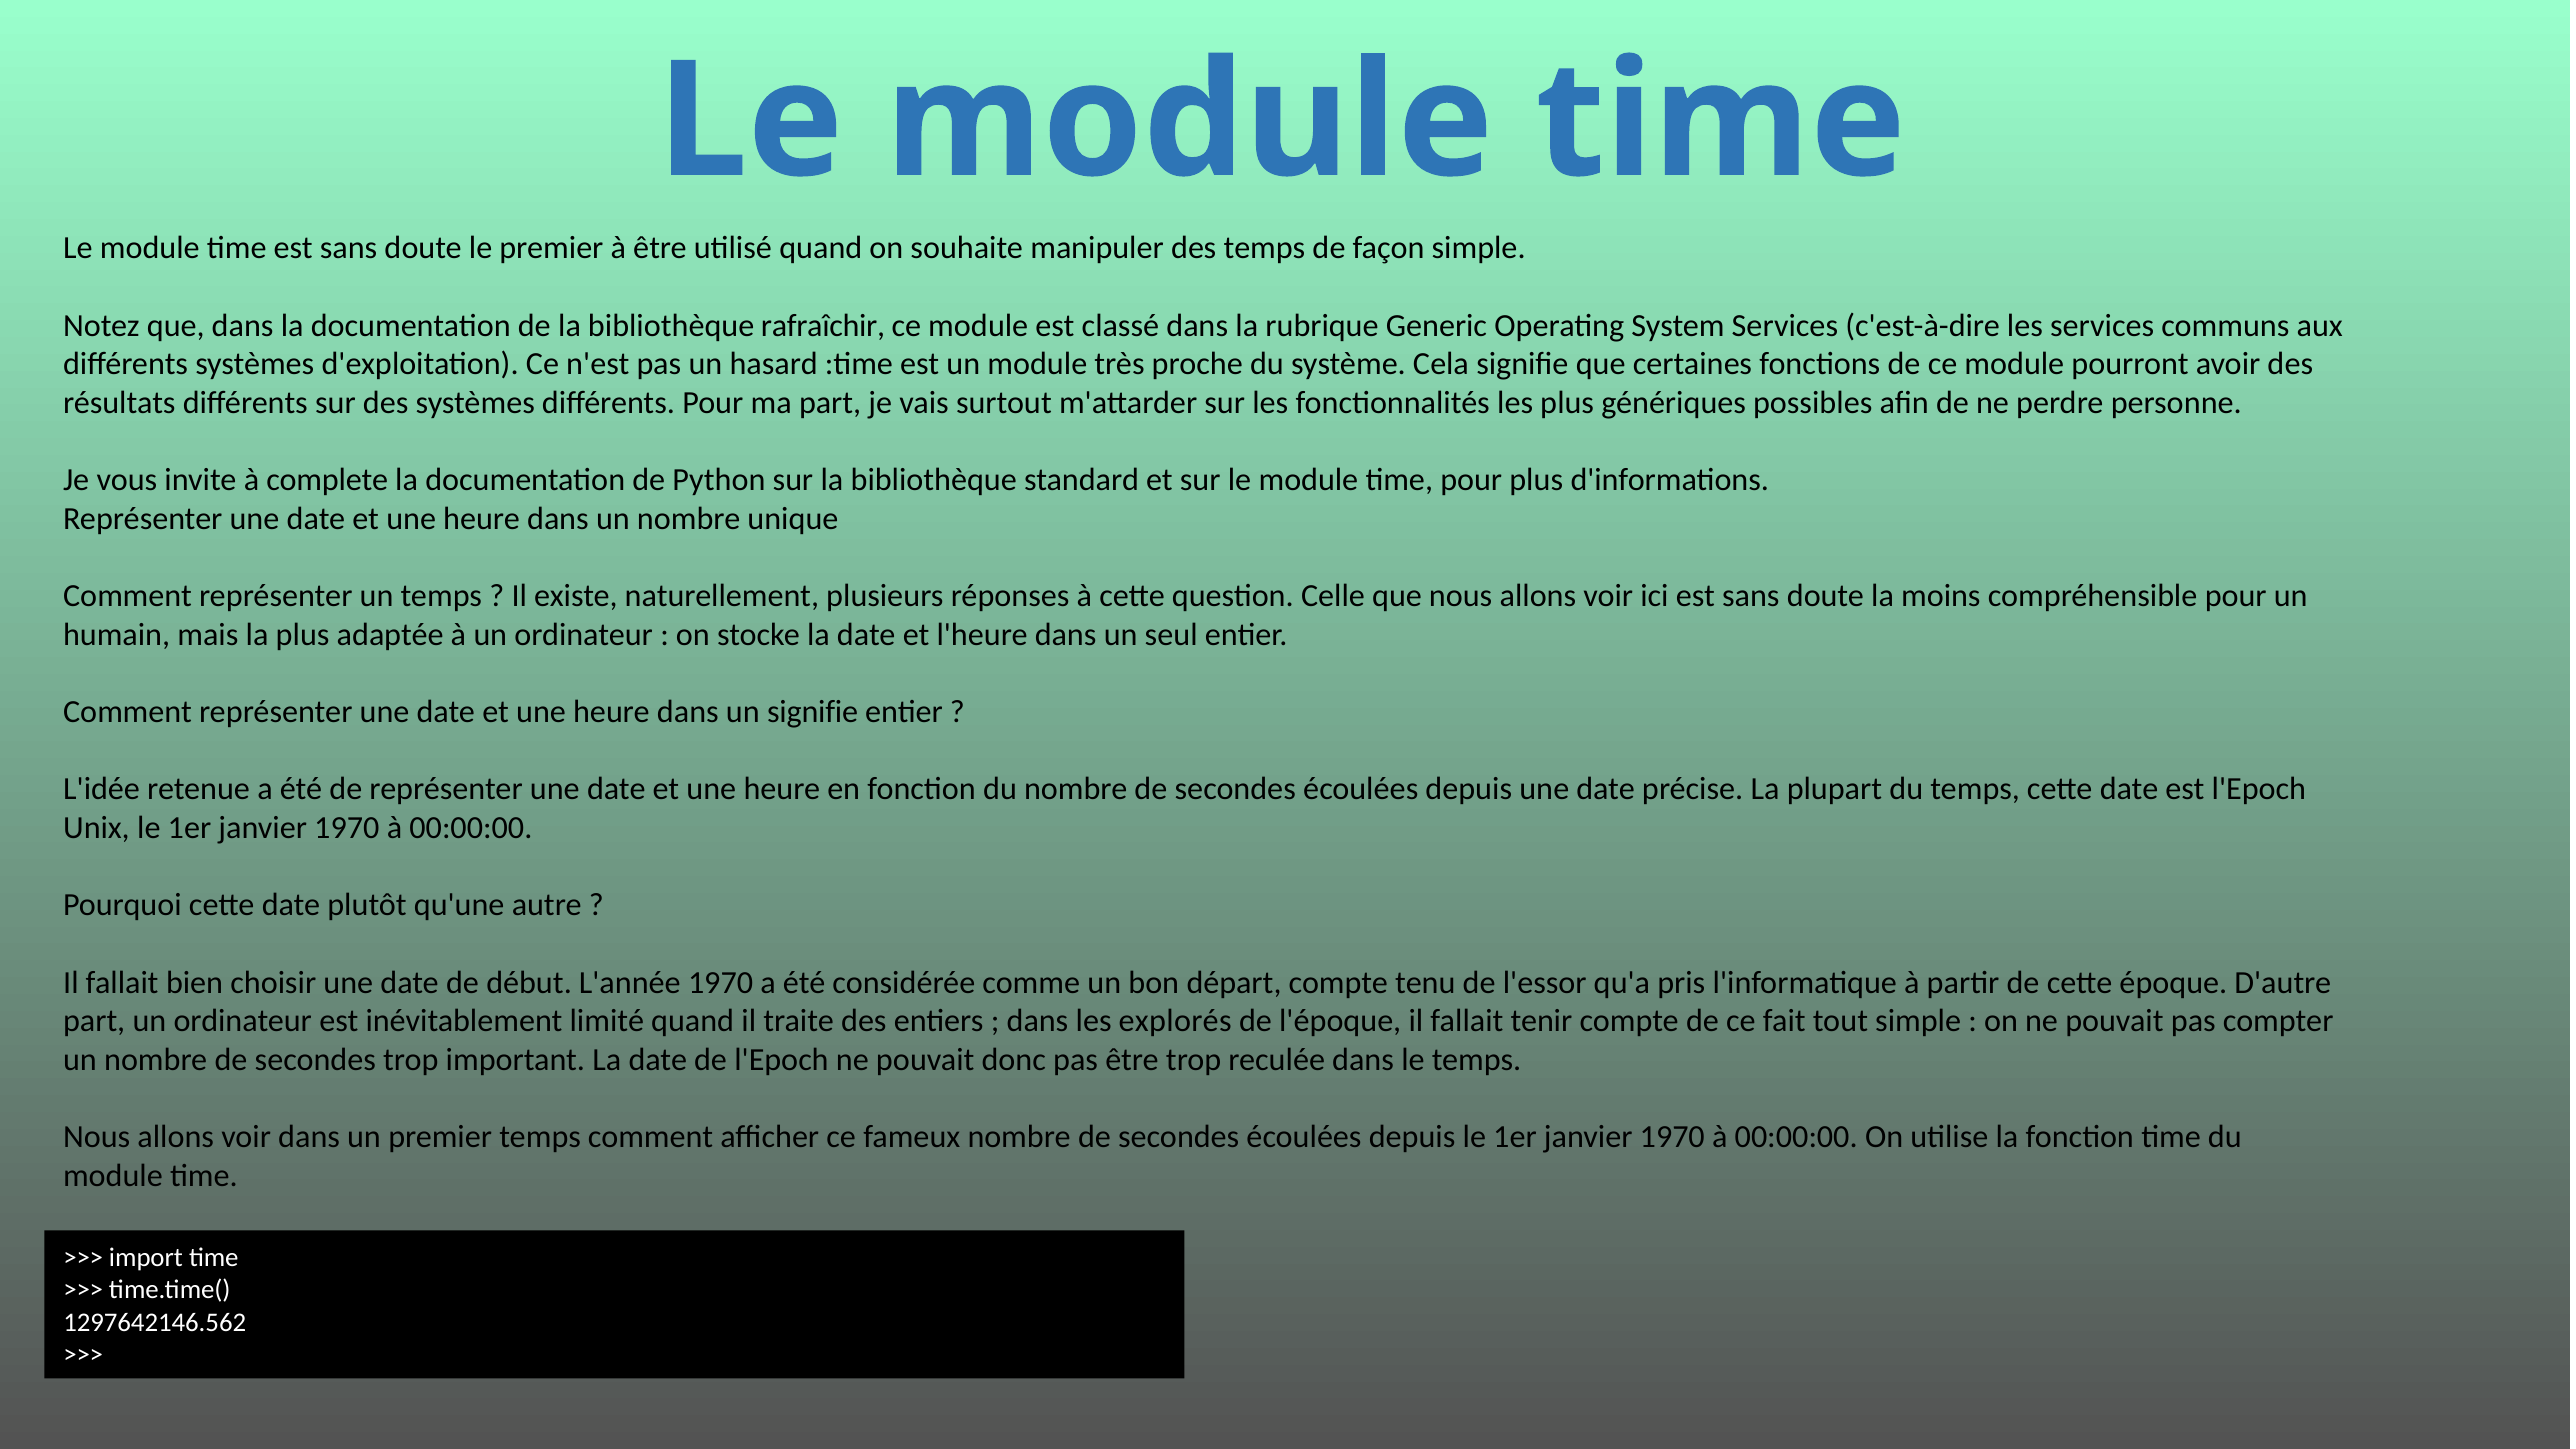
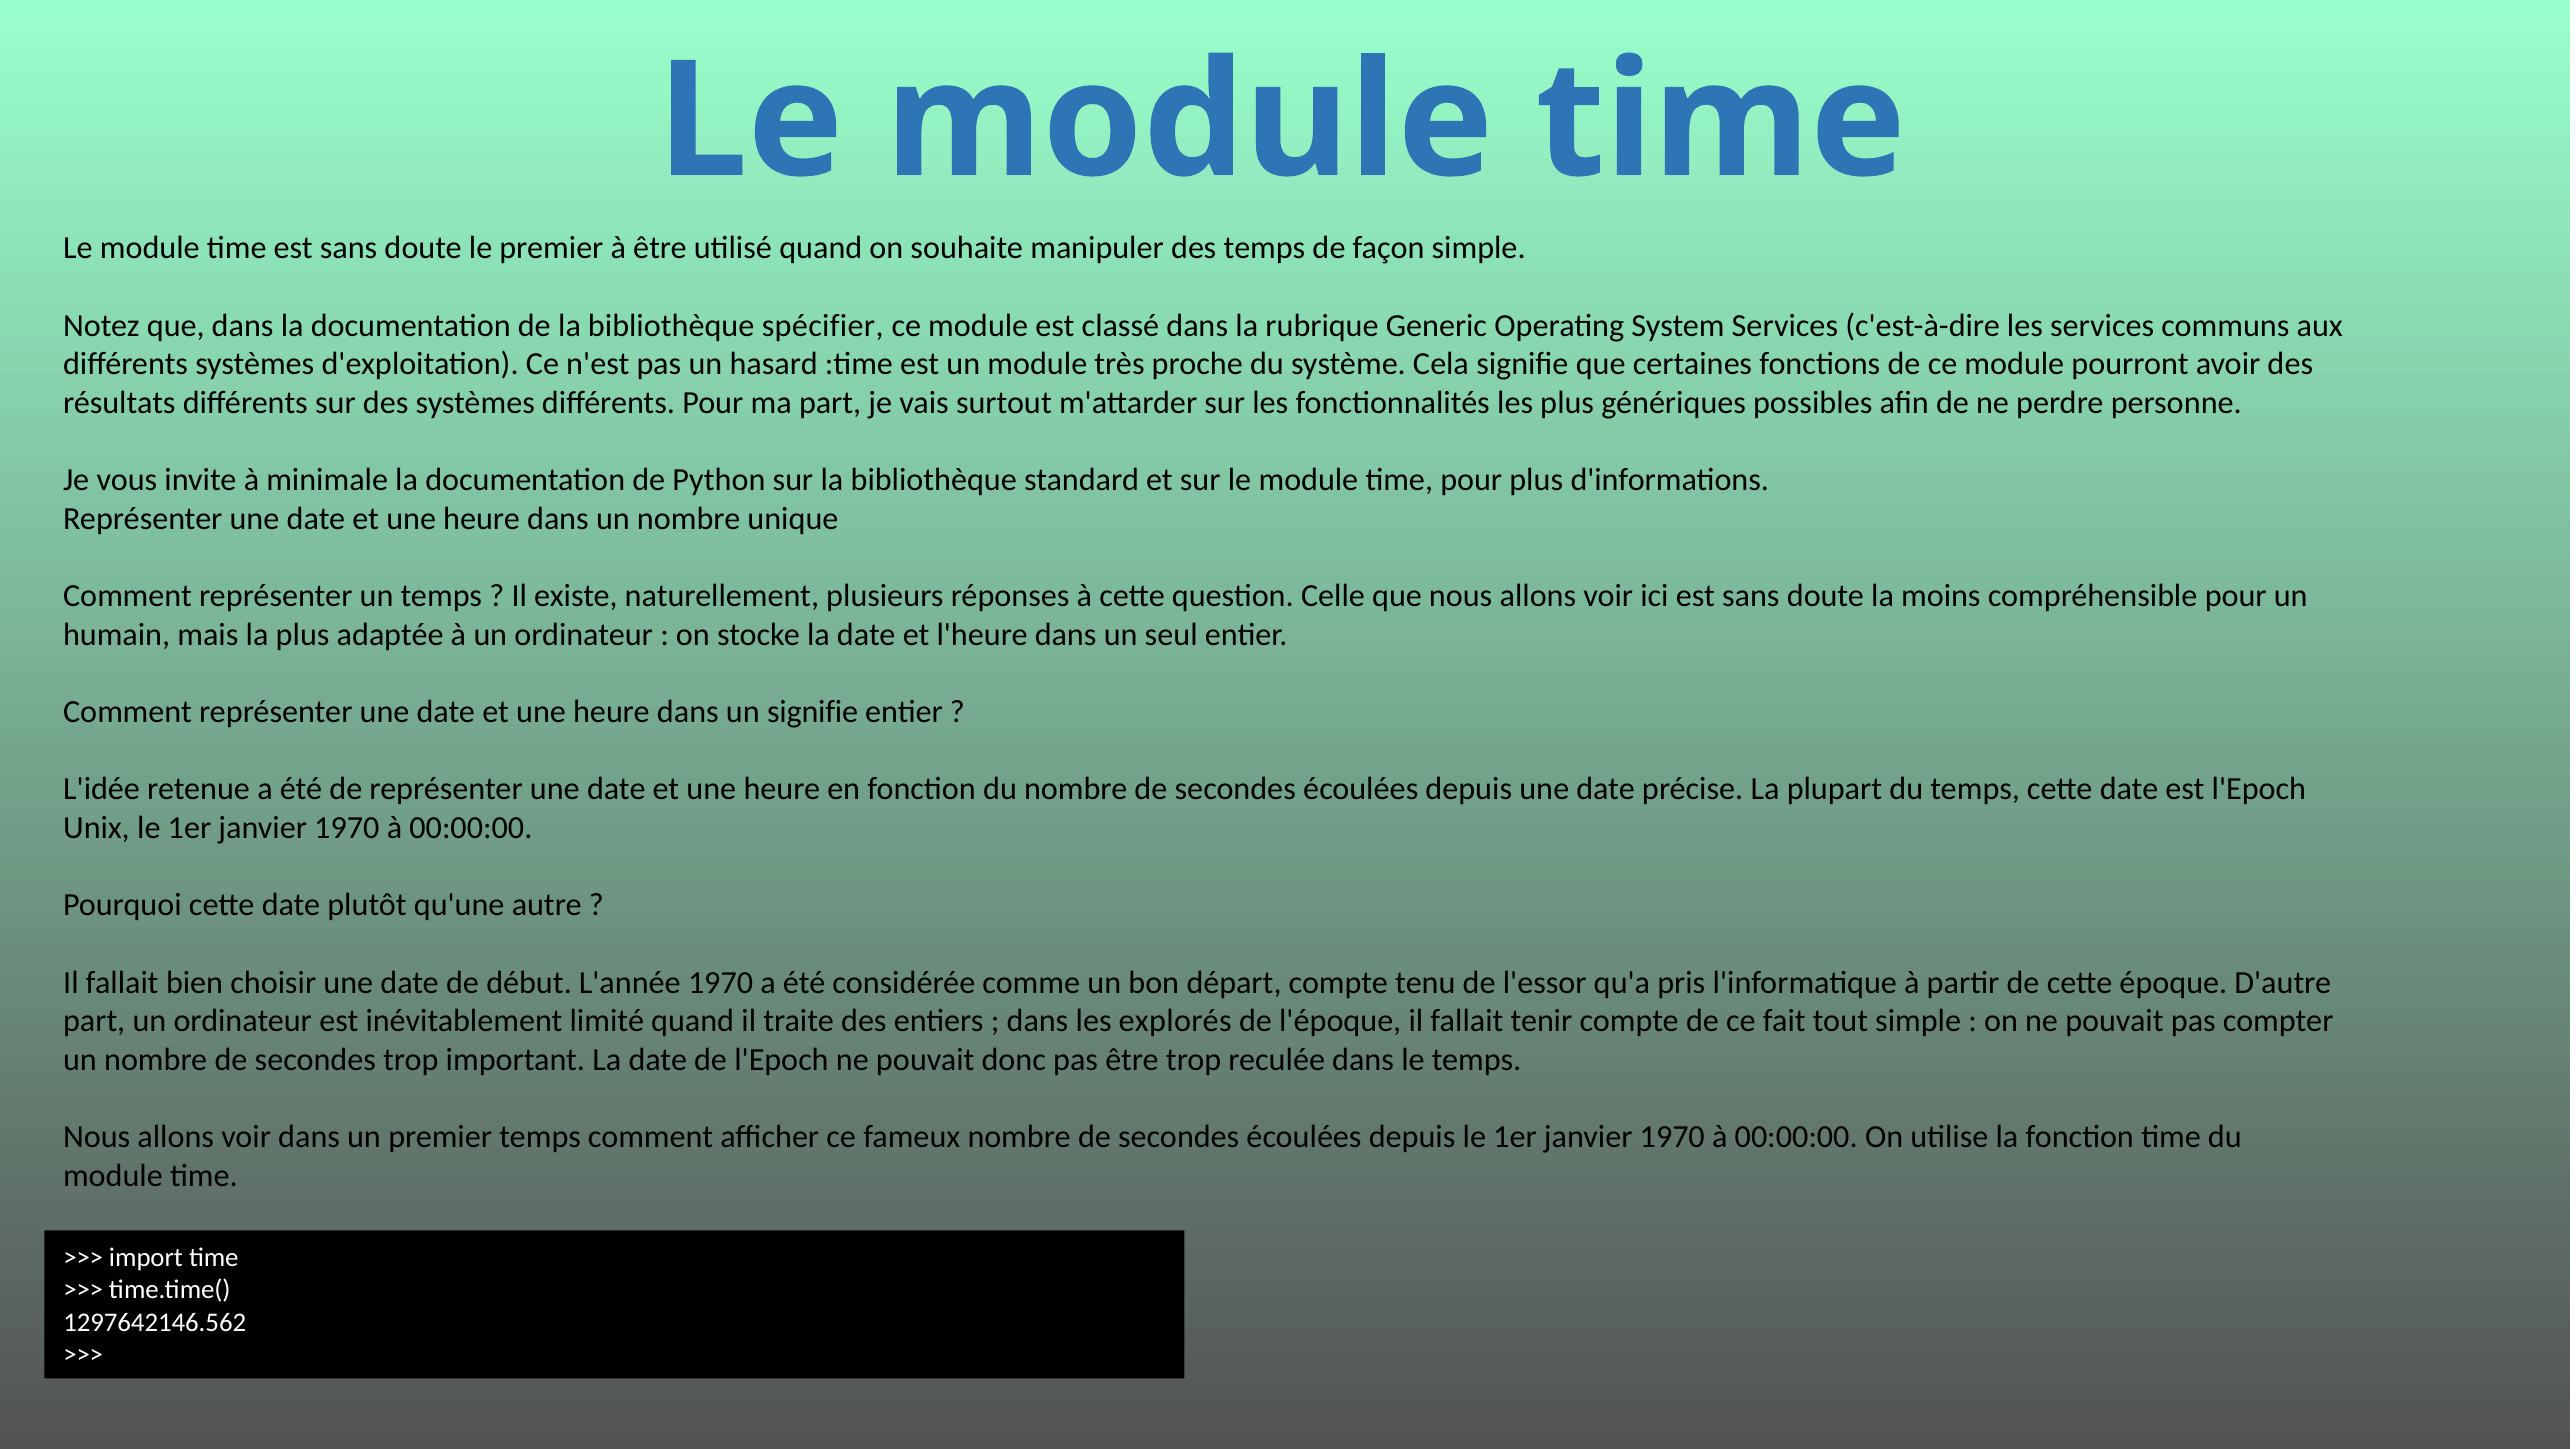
rafraîchir: rafraîchir -> spécifier
complete: complete -> minimale
